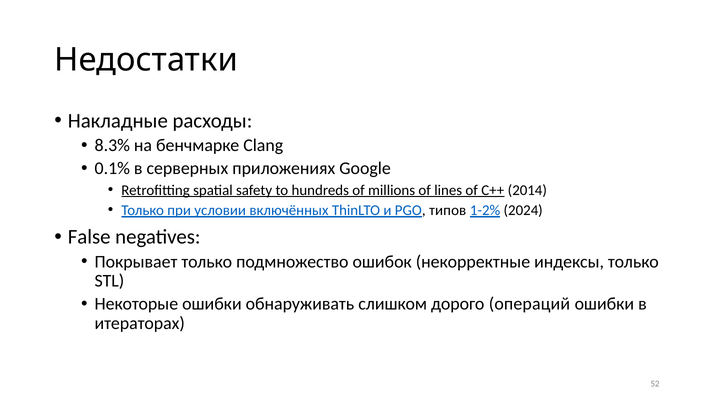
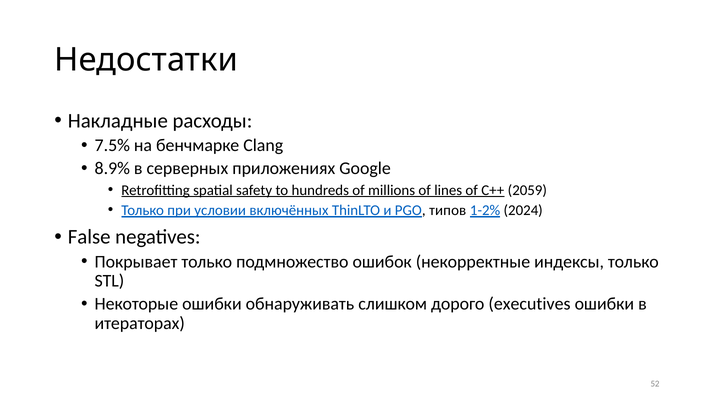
8.3%: 8.3% -> 7.5%
0.1%: 0.1% -> 8.9%
2014: 2014 -> 2059
операций: операций -> executives
